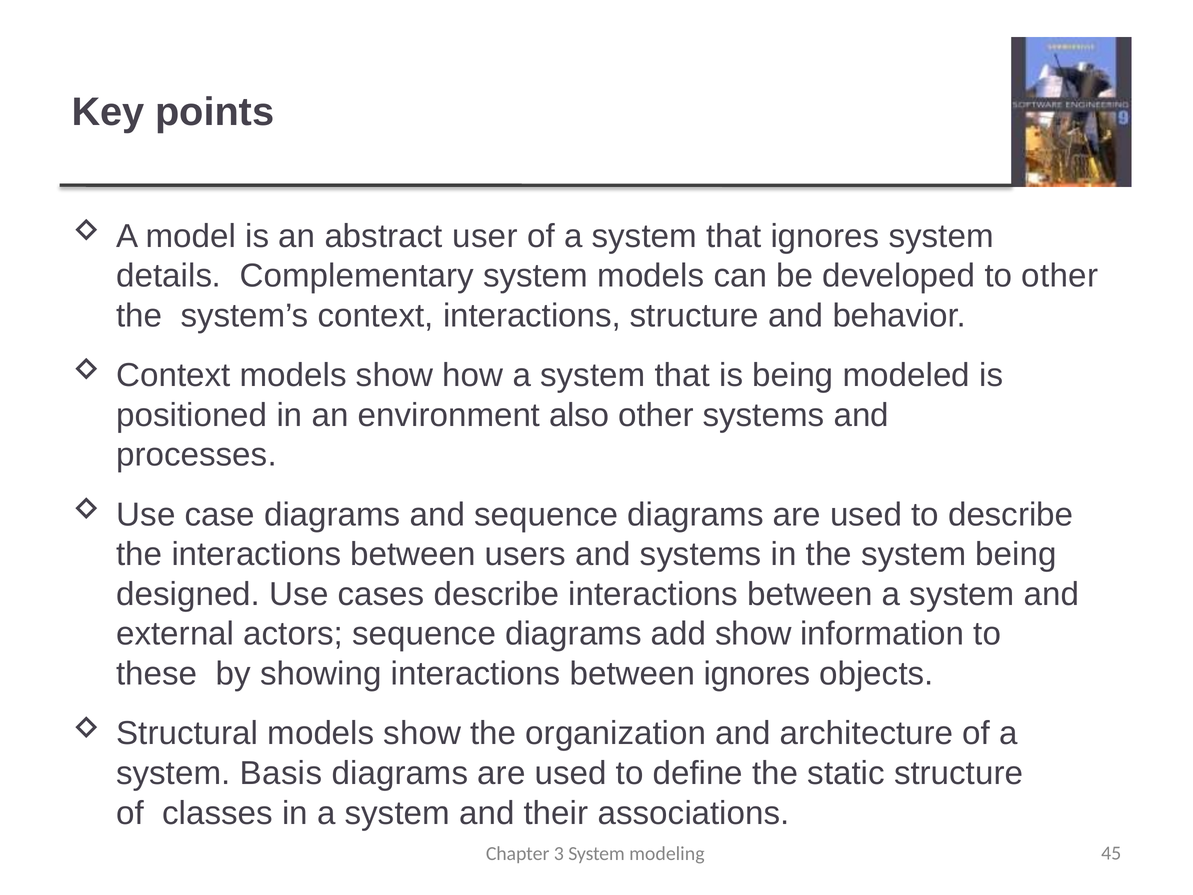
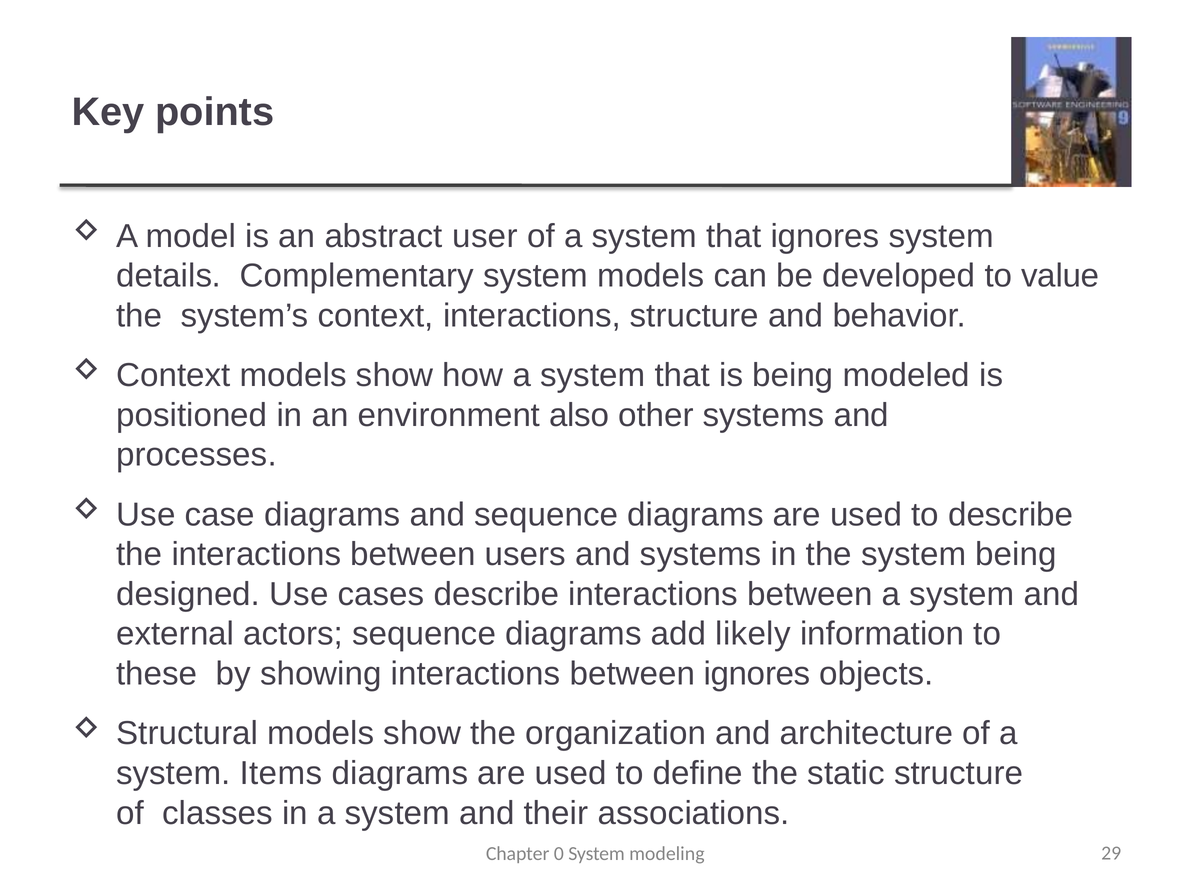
to other: other -> value
add show: show -> likely
Basis: Basis -> Items
3: 3 -> 0
45: 45 -> 29
